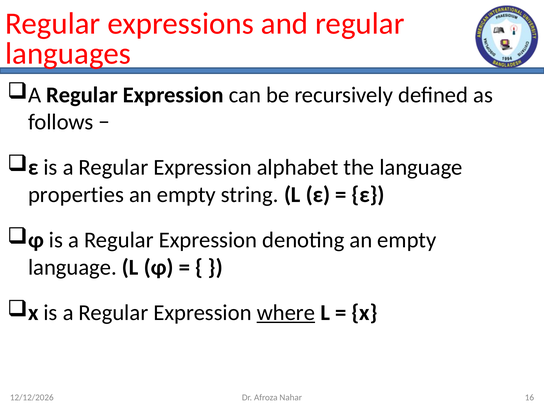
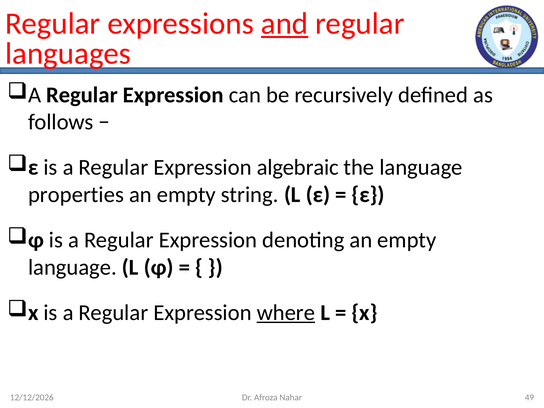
and underline: none -> present
alphabet: alphabet -> algebraic
16: 16 -> 49
